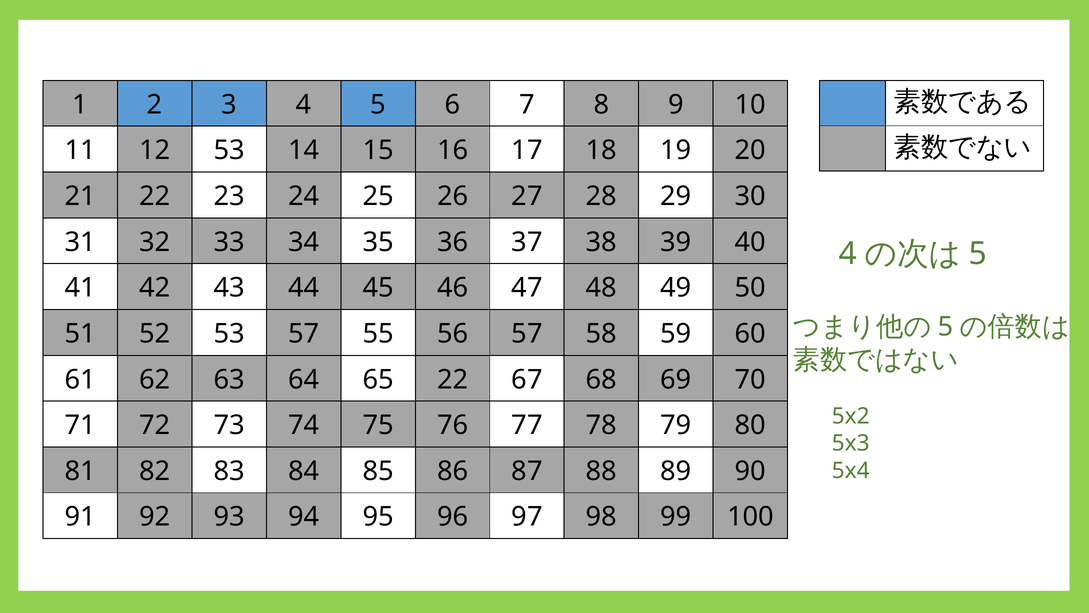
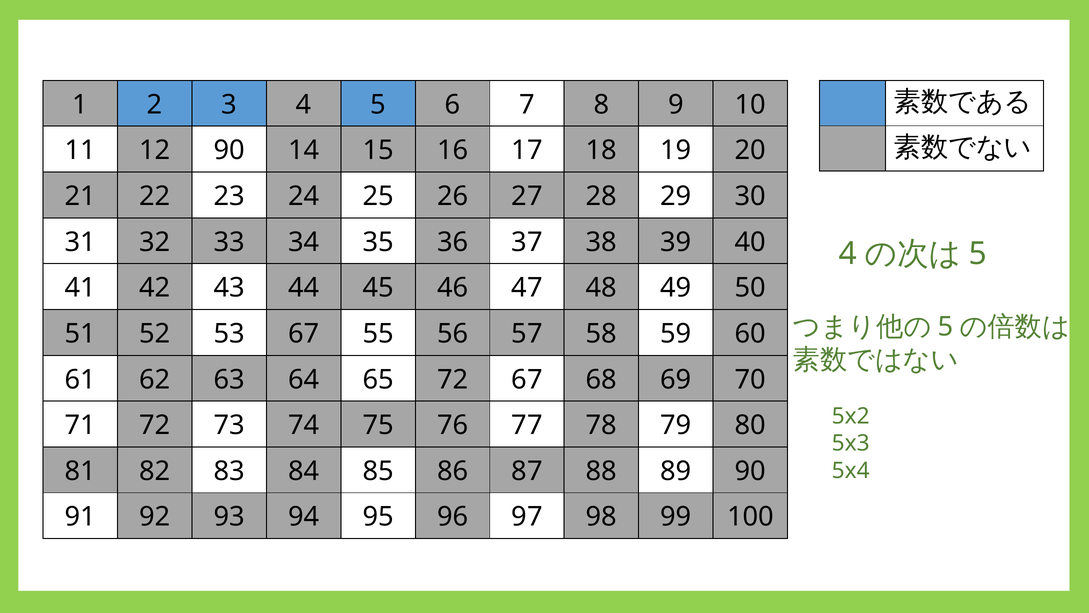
12 53: 53 -> 90
53 57: 57 -> 67
65 22: 22 -> 72
